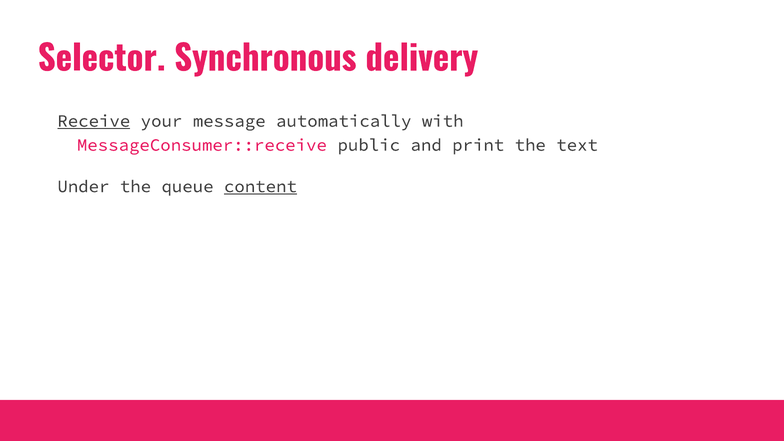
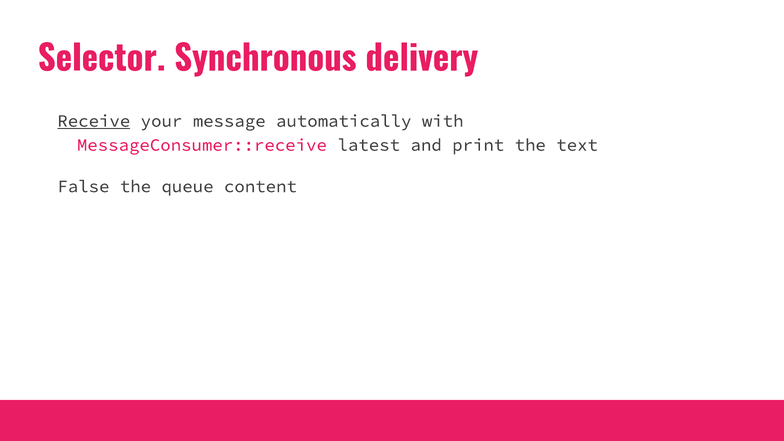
public: public -> latest
Under: Under -> False
content underline: present -> none
